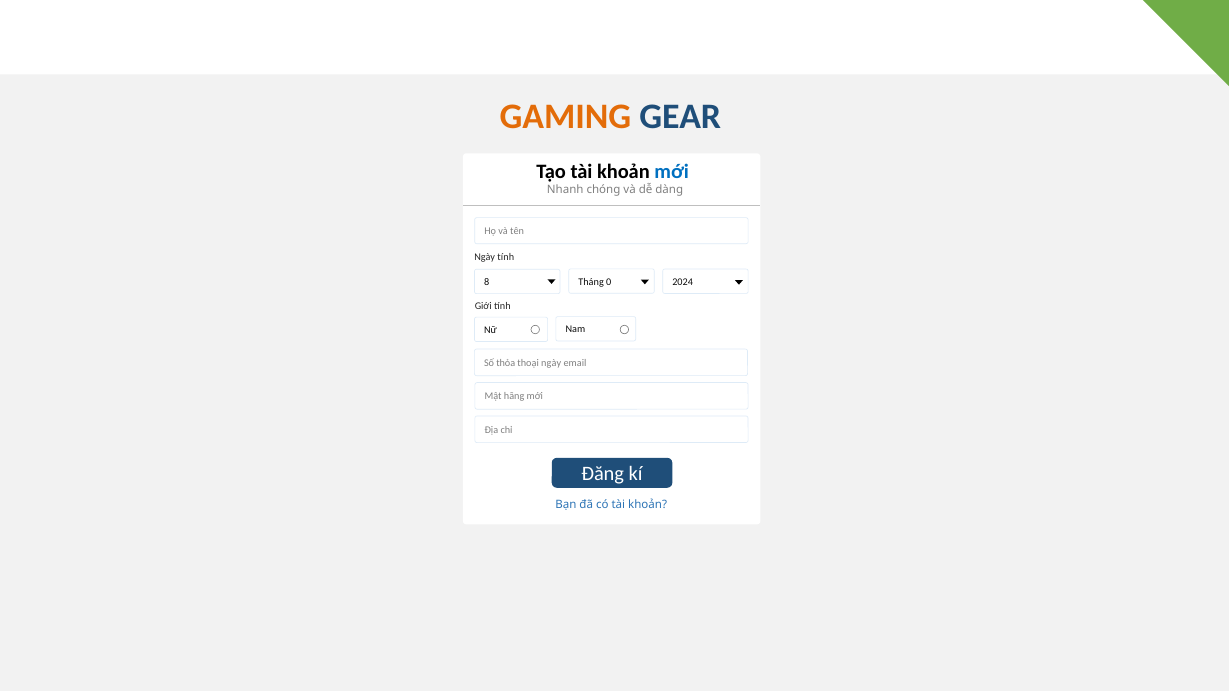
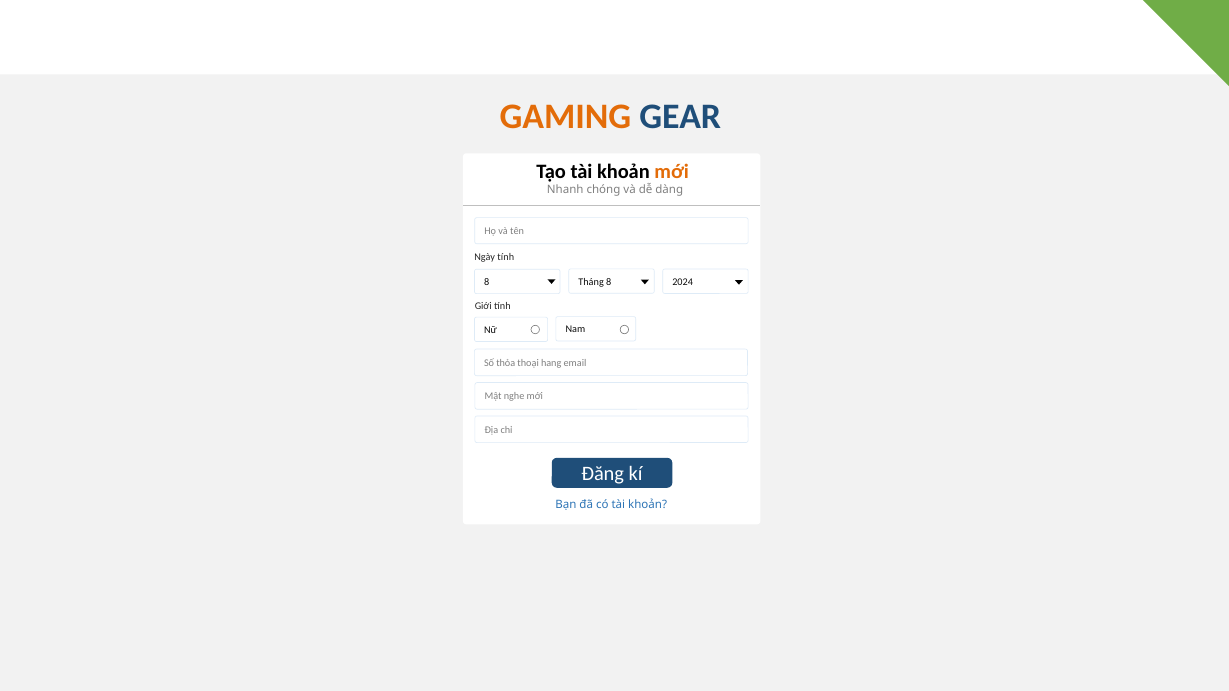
mới at (672, 172) colour: blue -> orange
Tháng 0: 0 -> 8
thoại ngày: ngày -> hang
hãng: hãng -> nghe
